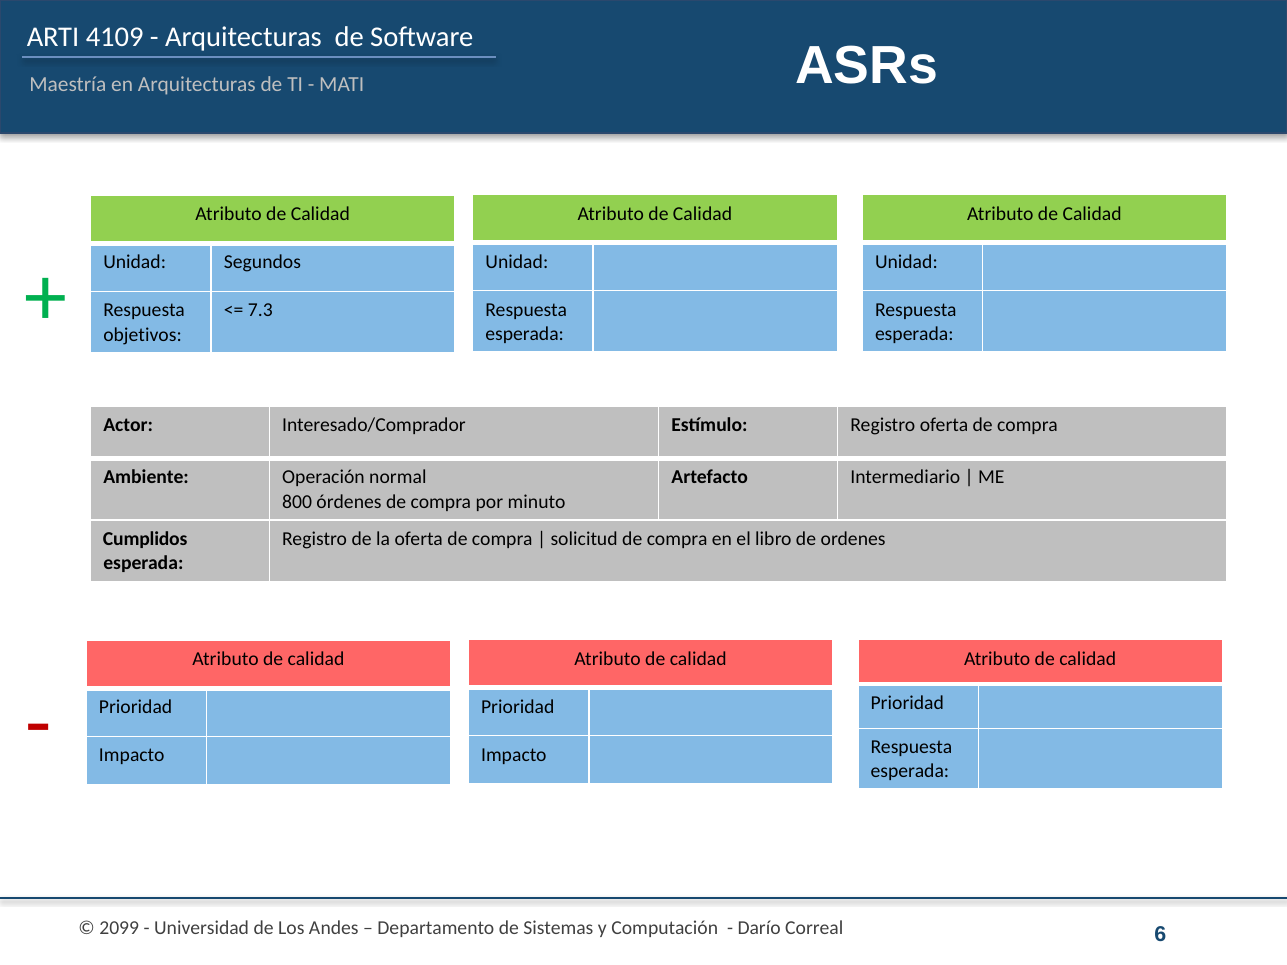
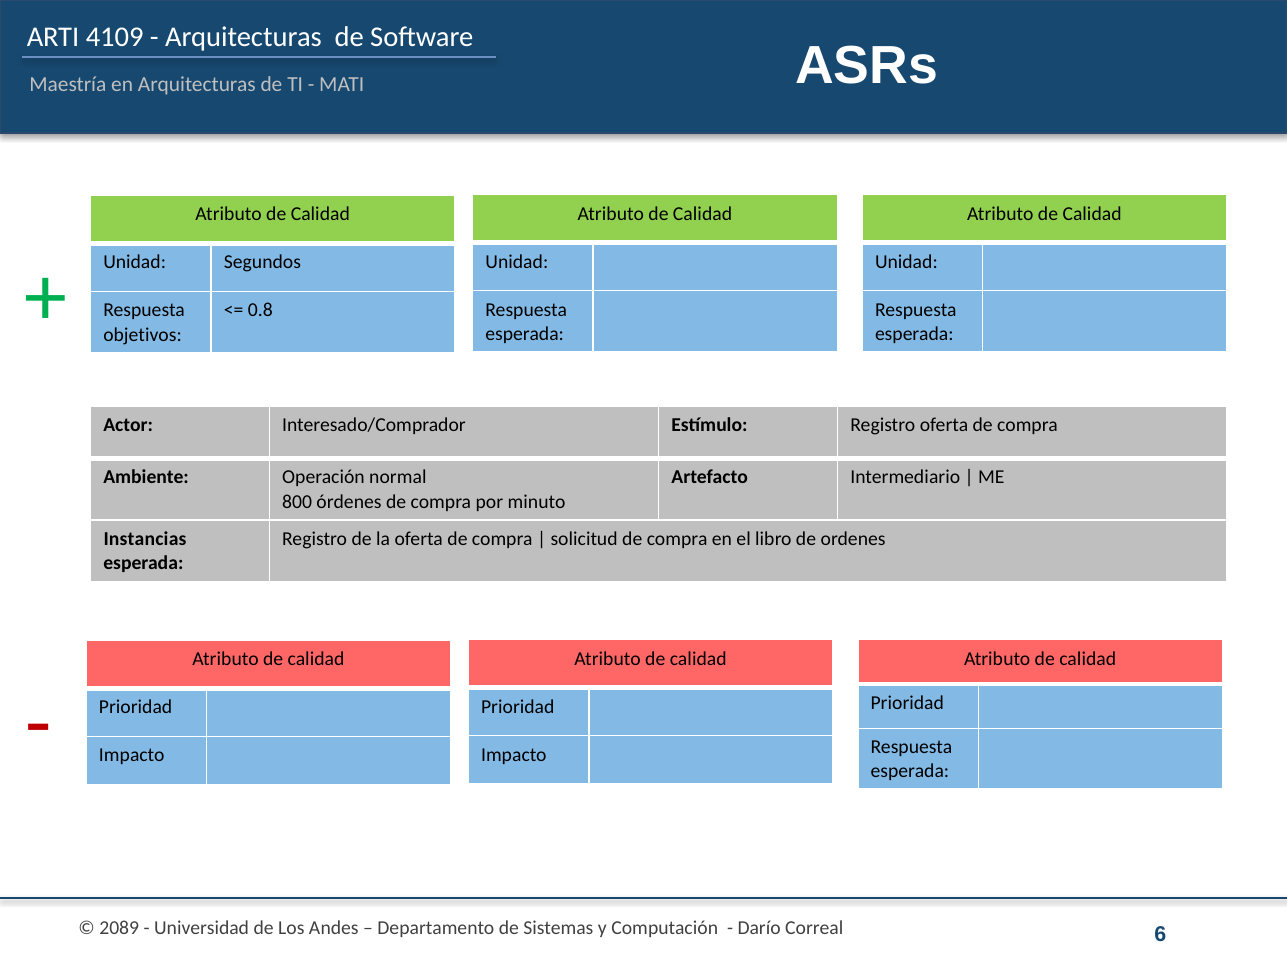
7.3: 7.3 -> 0.8
Cumplidos: Cumplidos -> Instancias
2099: 2099 -> 2089
